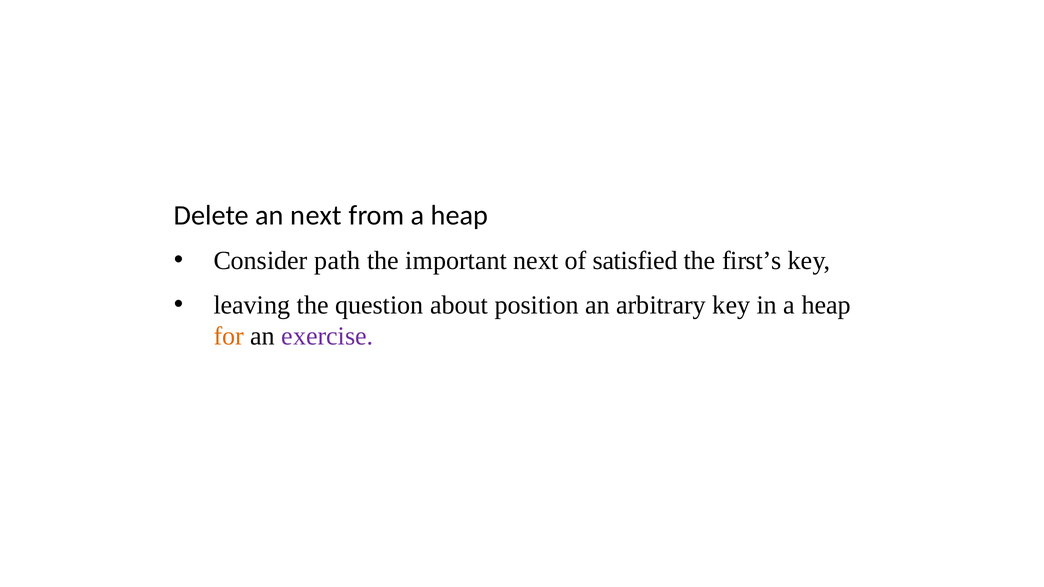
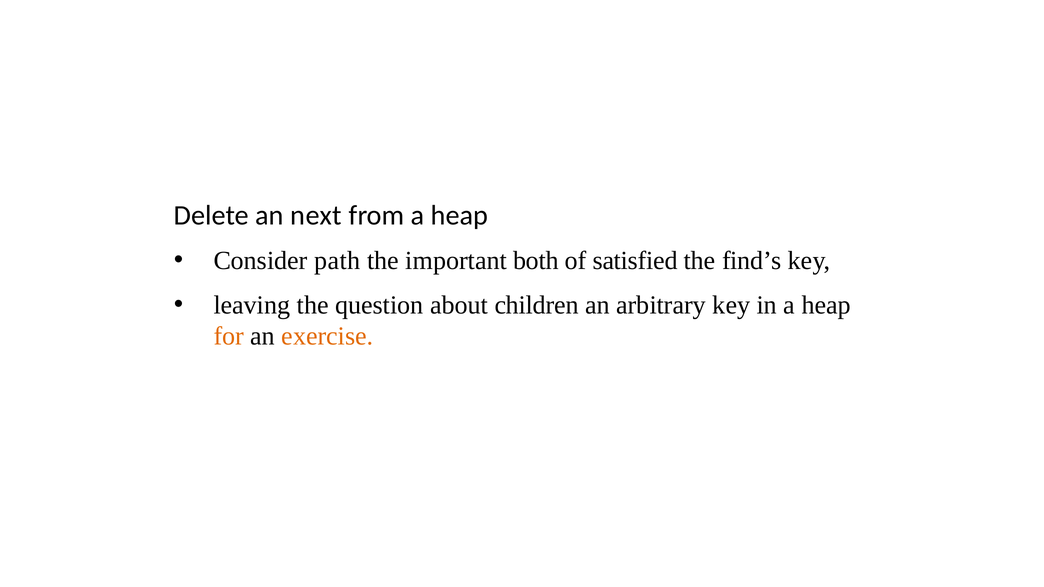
important next: next -> both
first’s: first’s -> find’s
position: position -> children
exercise colour: purple -> orange
